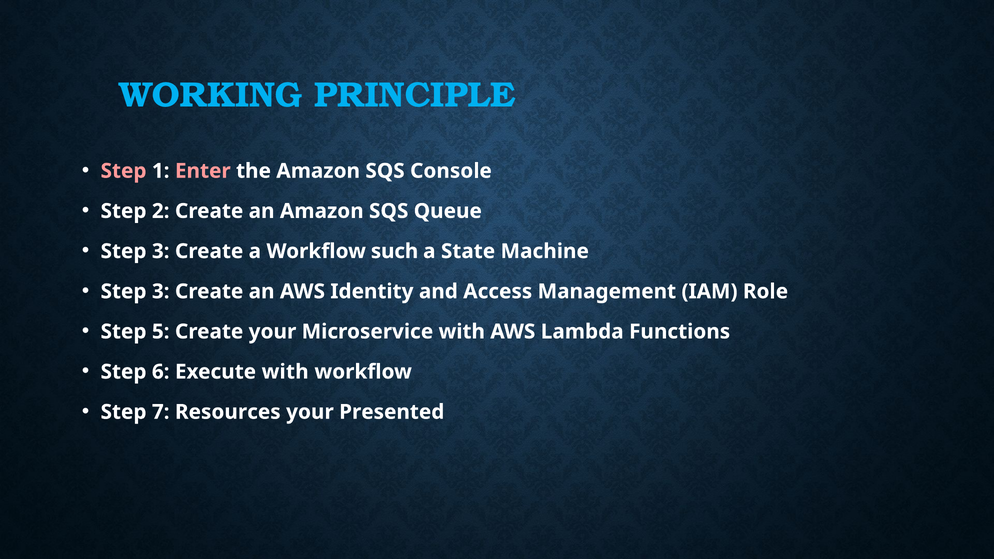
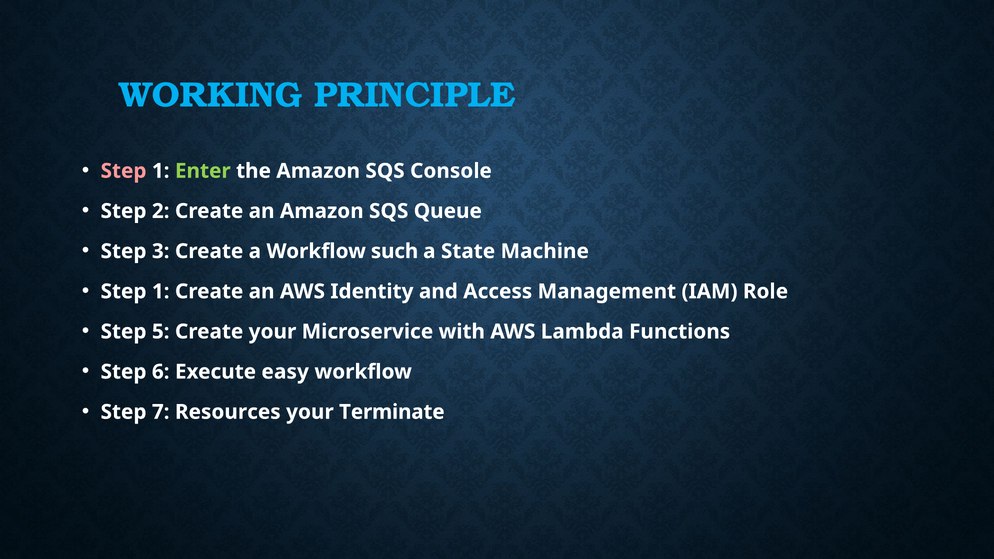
Enter colour: pink -> light green
3 at (161, 292): 3 -> 1
Execute with: with -> easy
Presented: Presented -> Terminate
